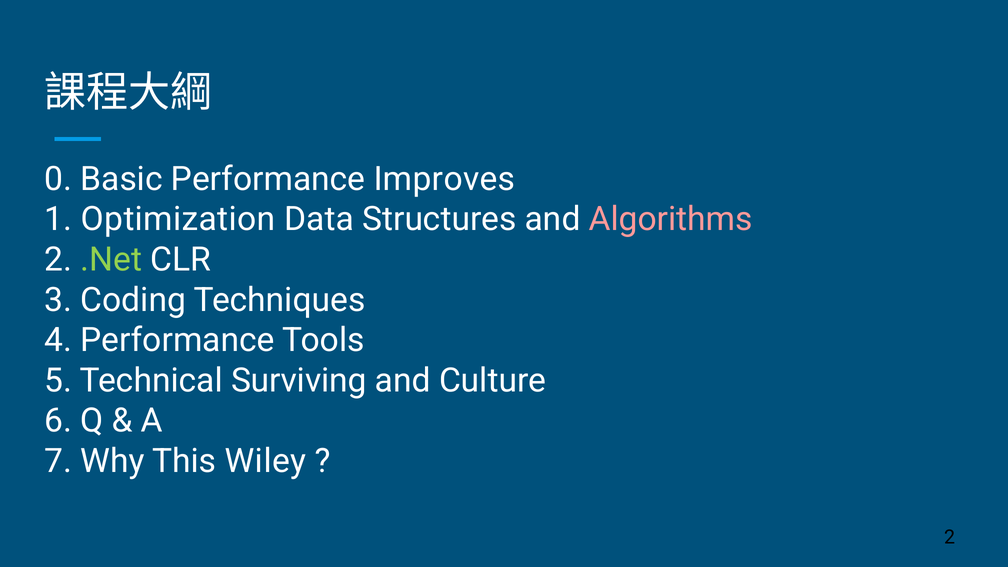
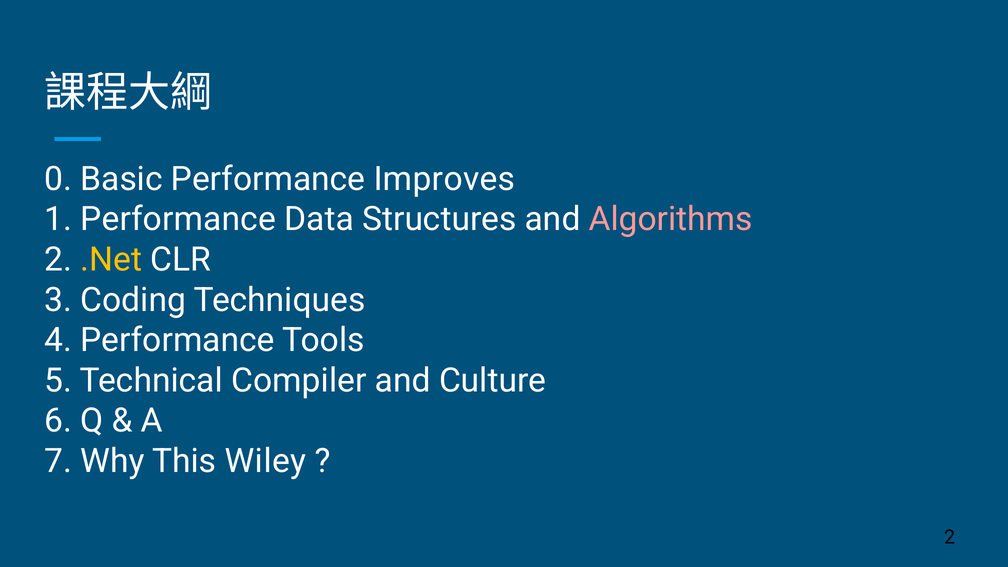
1 Optimization: Optimization -> Performance
.Net colour: light green -> yellow
Surviving: Surviving -> Compiler
